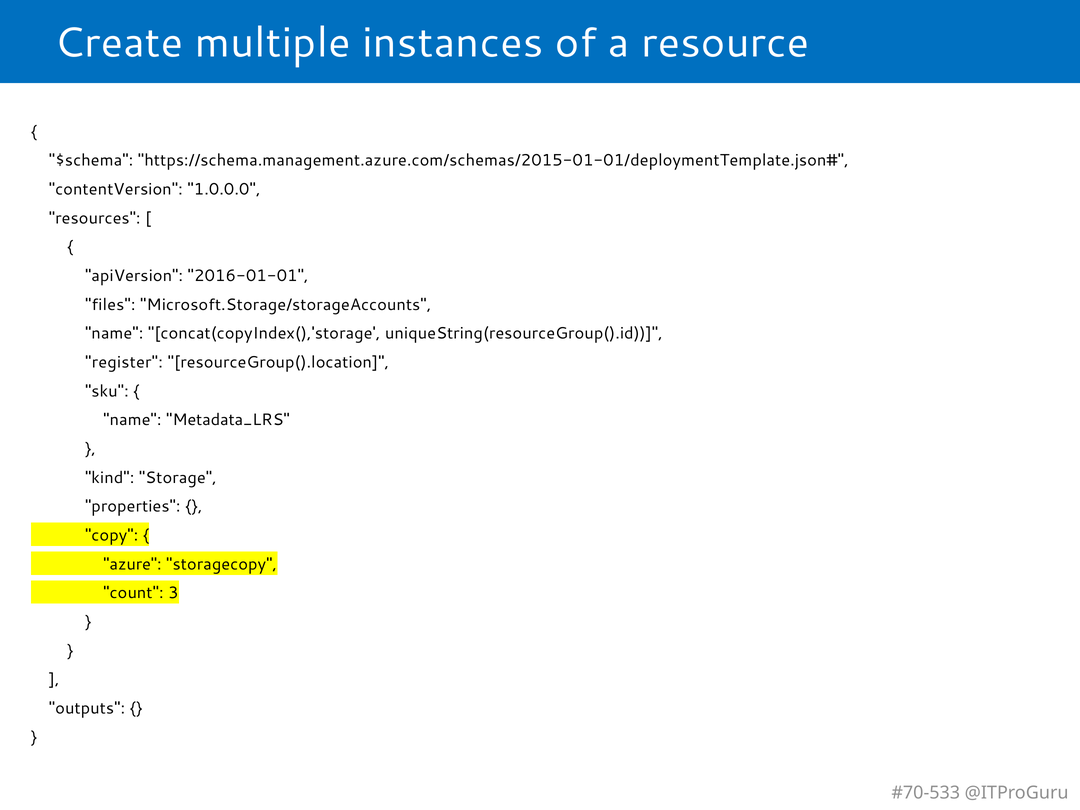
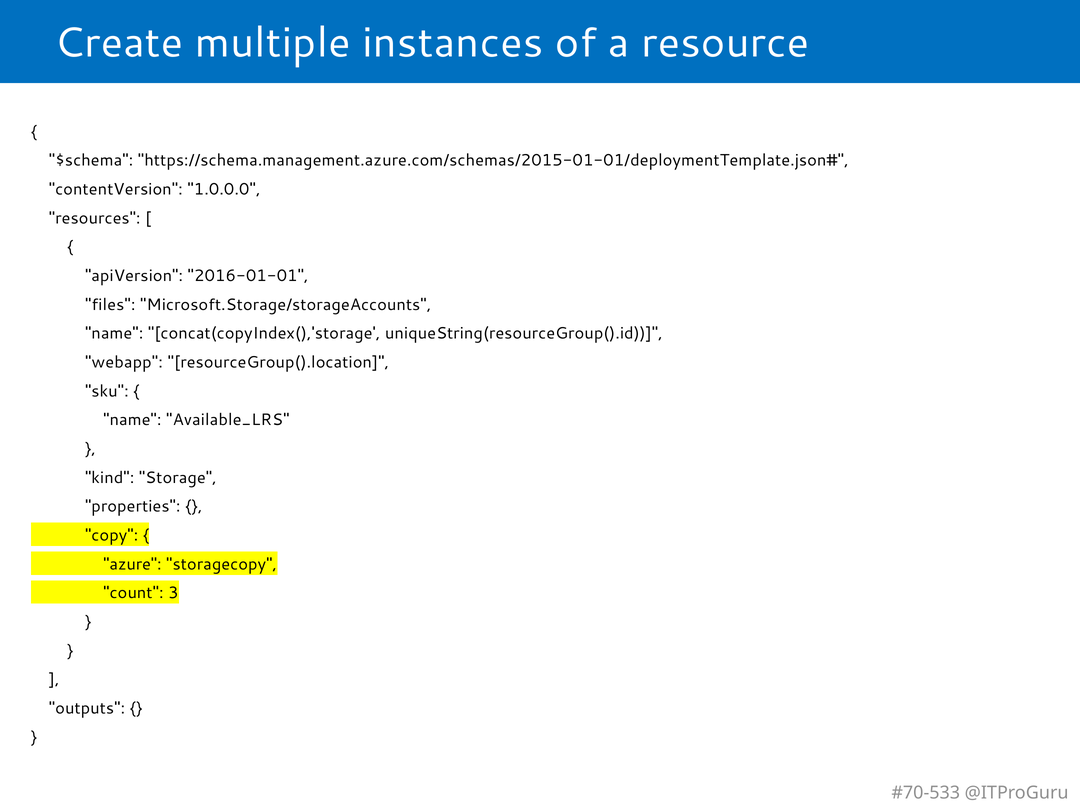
register: register -> webapp
Metadata_LRS: Metadata_LRS -> Available_LRS
